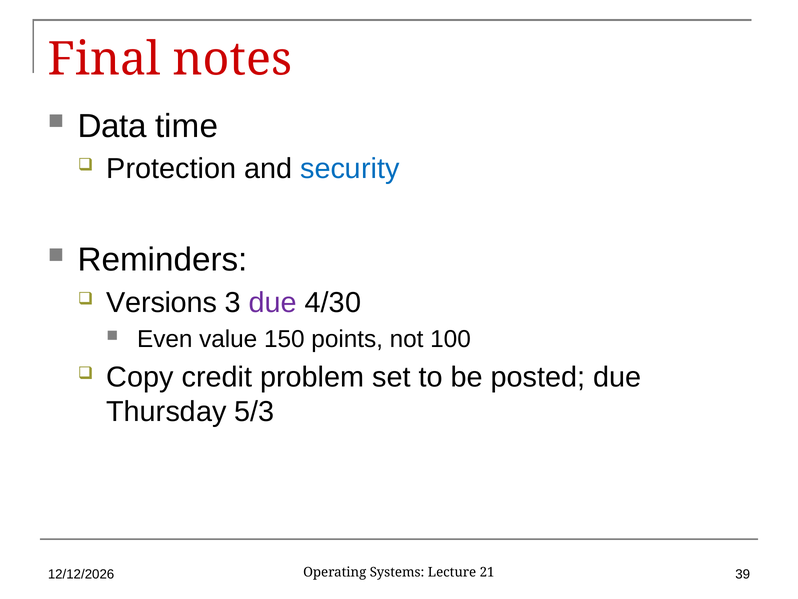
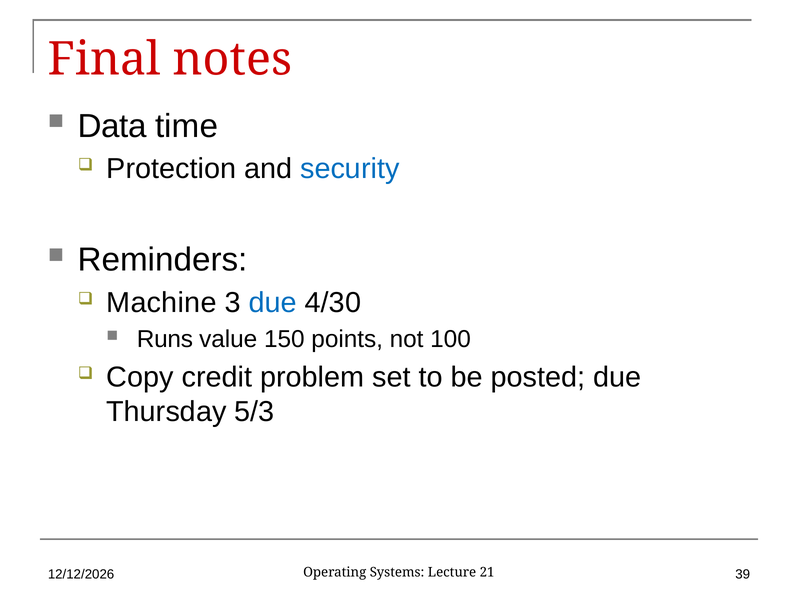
Versions: Versions -> Machine
due at (273, 302) colour: purple -> blue
Even: Even -> Runs
